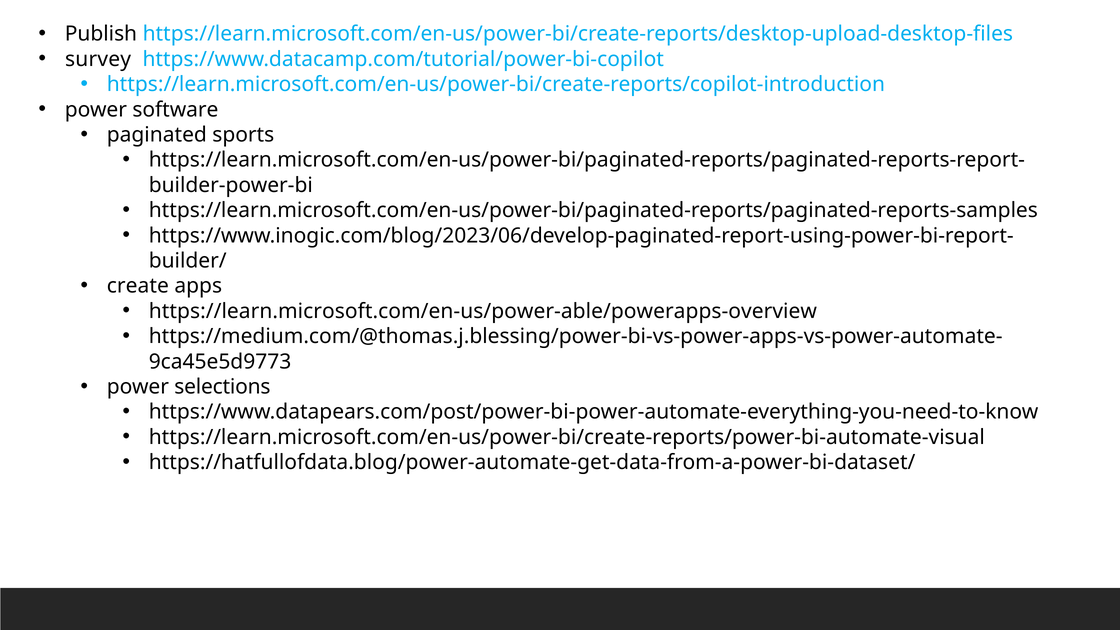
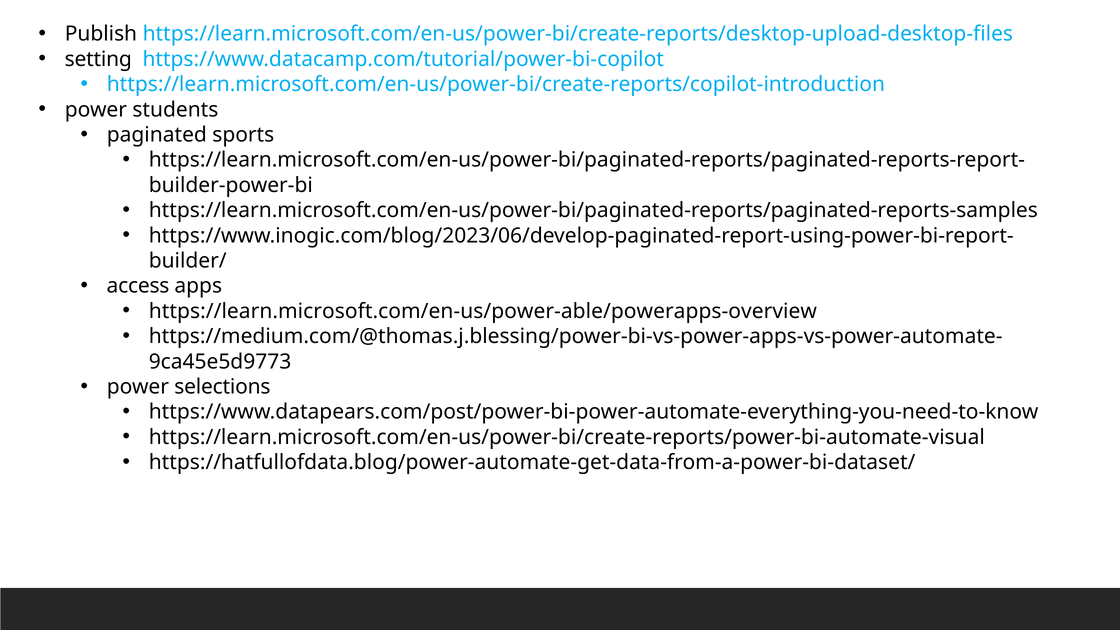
survey: survey -> setting
software: software -> students
create: create -> access
